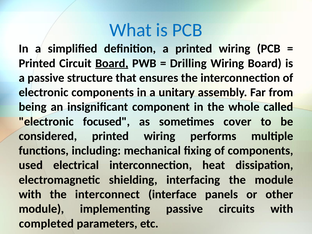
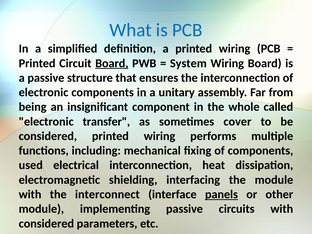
Drilling: Drilling -> System
focused: focused -> transfer
panels underline: none -> present
completed at (46, 224): completed -> considered
